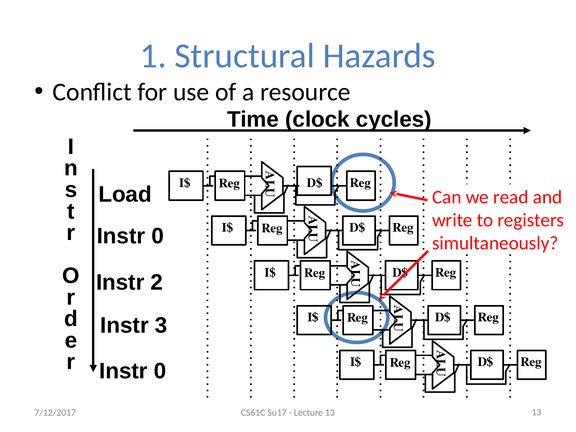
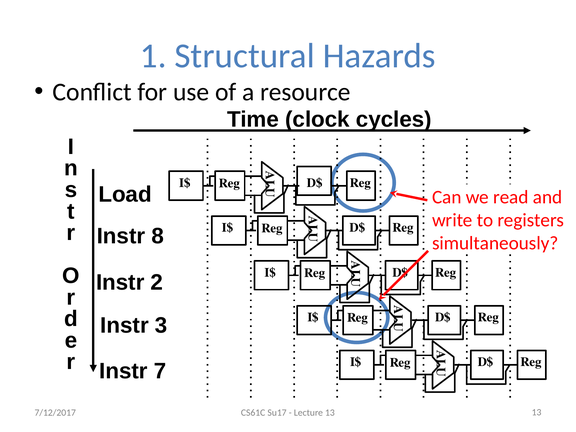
0 at (158, 236): 0 -> 8
0 at (160, 371): 0 -> 7
